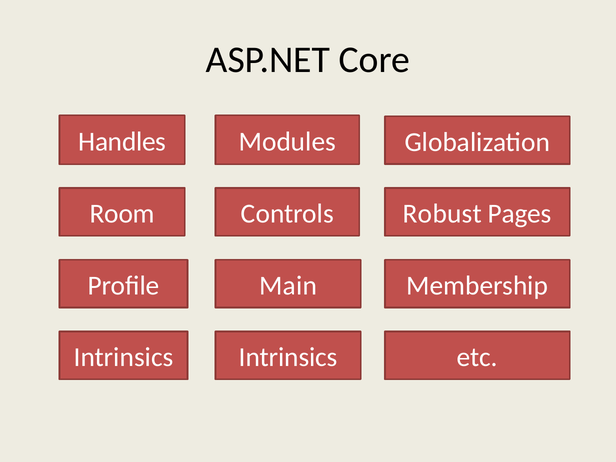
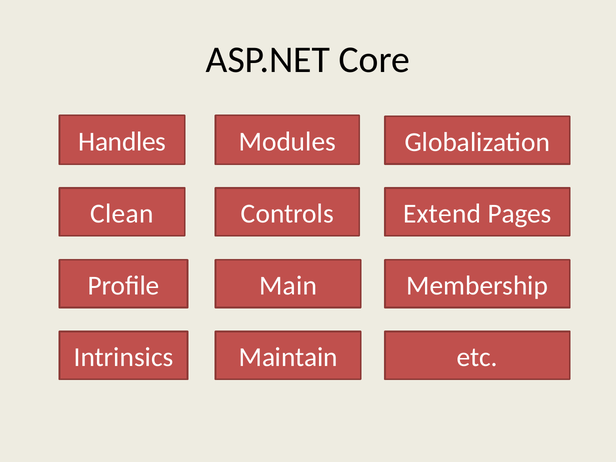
Room: Room -> Clean
Robust: Robust -> Extend
Intrinsics at (288, 357): Intrinsics -> Maintain
